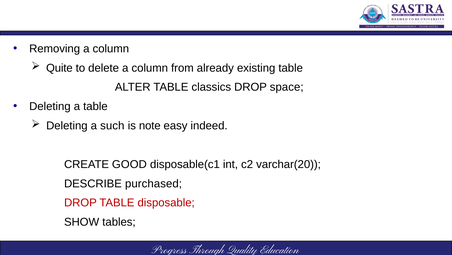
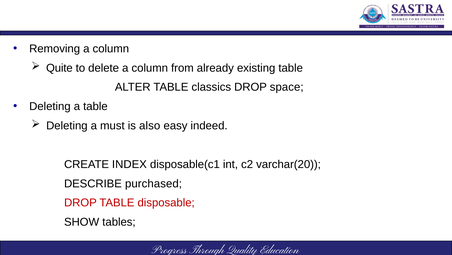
such: such -> must
note: note -> also
GOOD: GOOD -> INDEX
